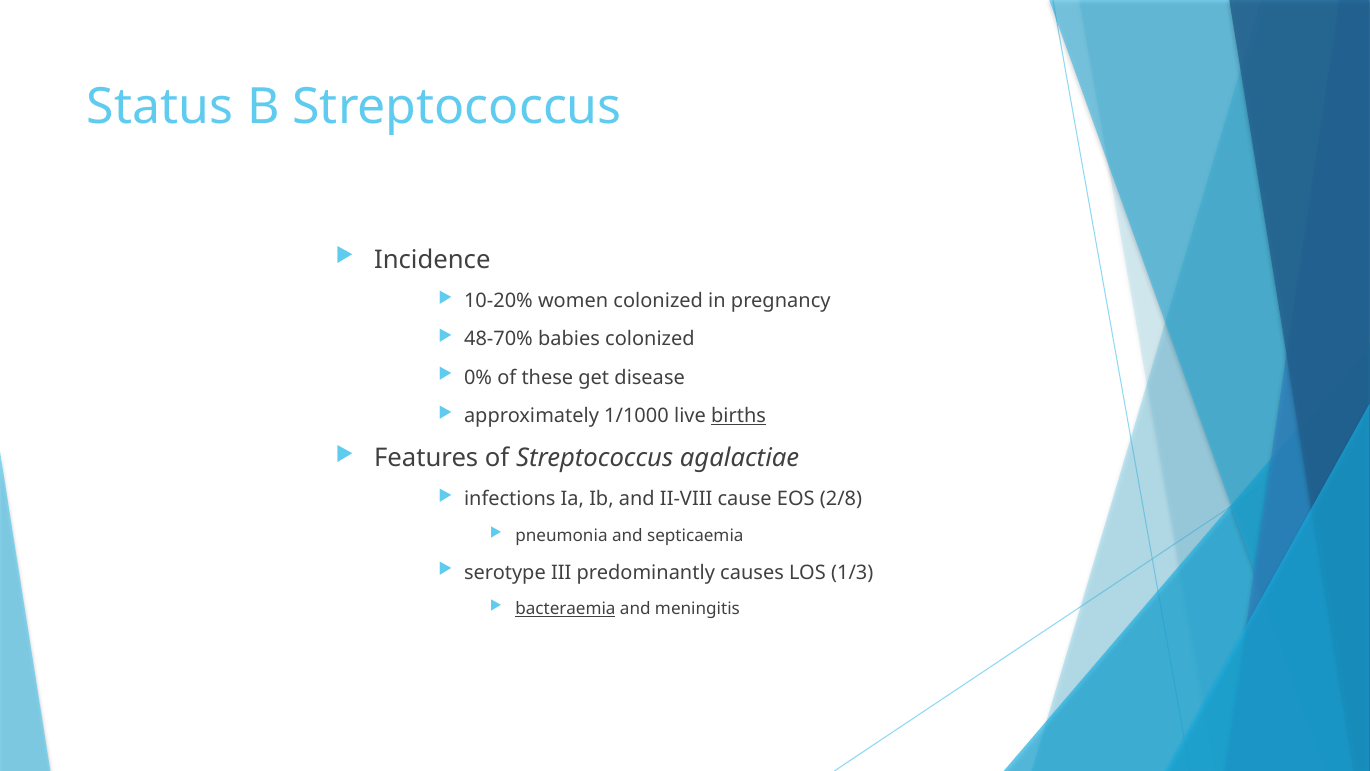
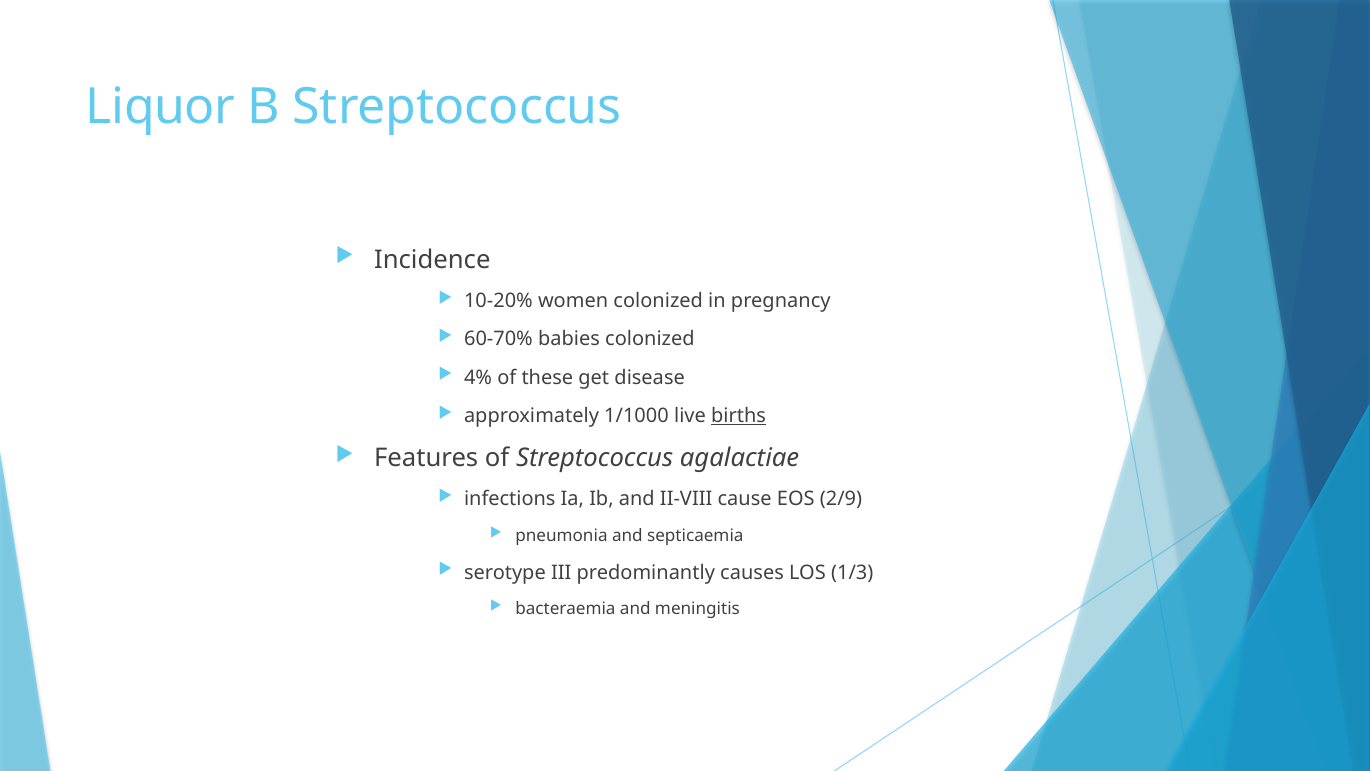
Status: Status -> Liquor
48-70%: 48-70% -> 60-70%
0%: 0% -> 4%
2/8: 2/8 -> 2/9
bacteraemia underline: present -> none
